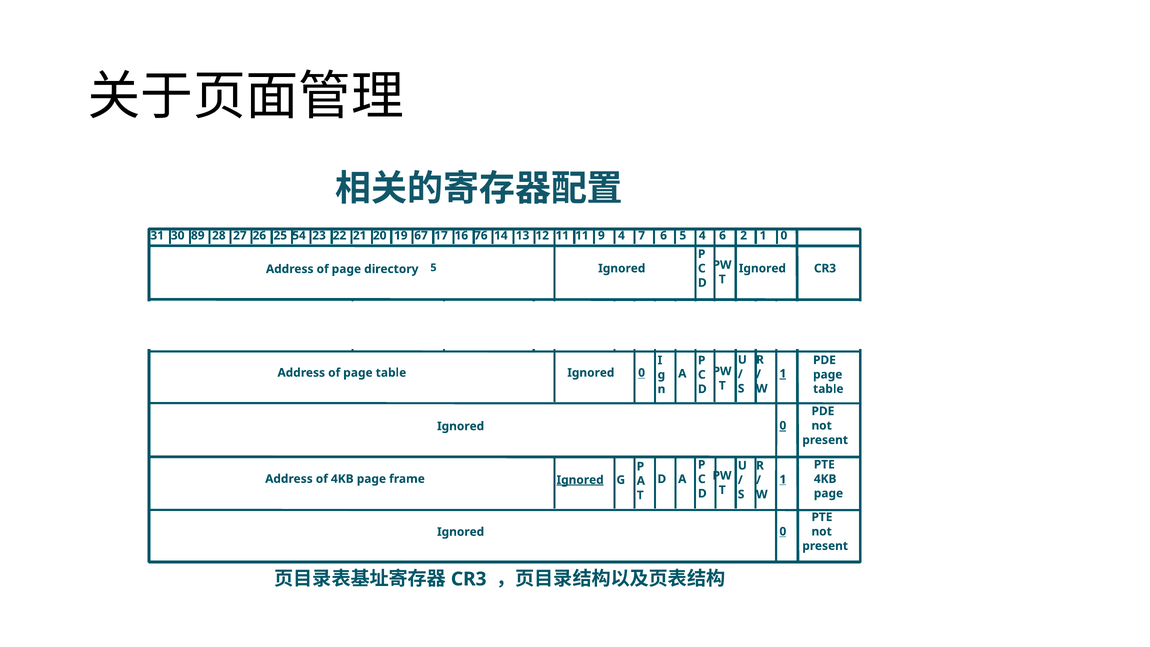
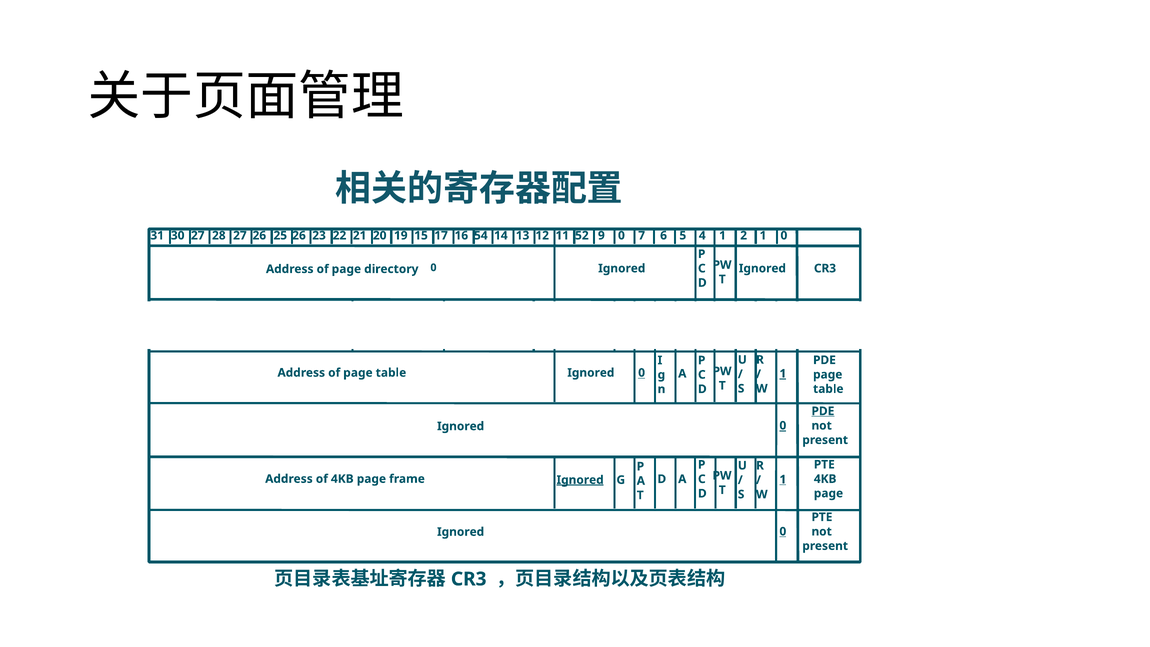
30 89: 89 -> 27
25 54: 54 -> 26
67: 67 -> 15
76: 76 -> 54
11 11: 11 -> 52
9 4: 4 -> 0
4 6: 6 -> 1
directory 5: 5 -> 0
PDE at (823, 411) underline: none -> present
